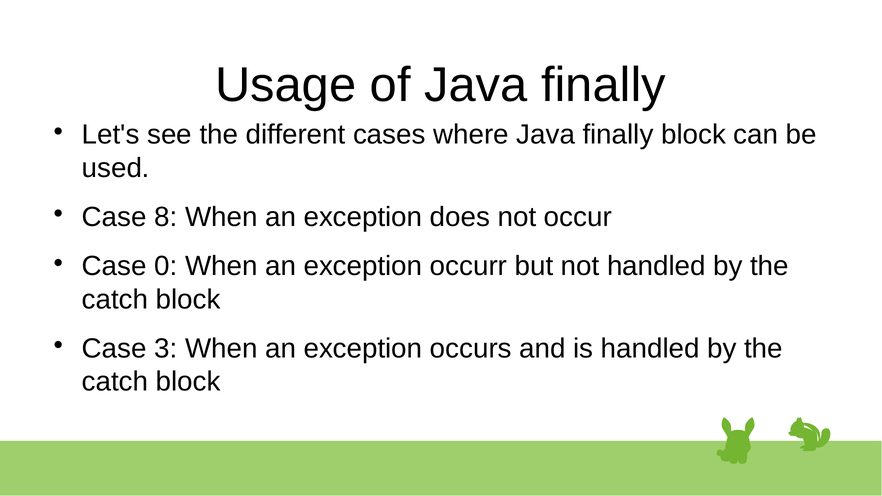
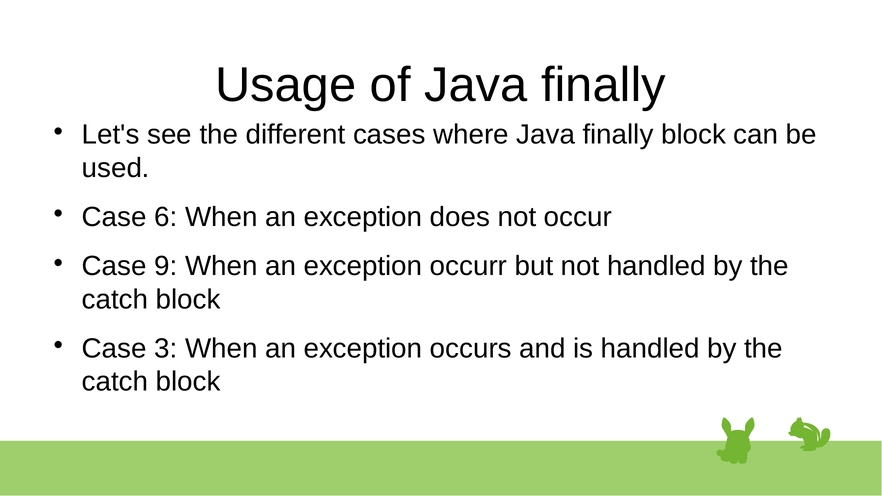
8: 8 -> 6
0: 0 -> 9
